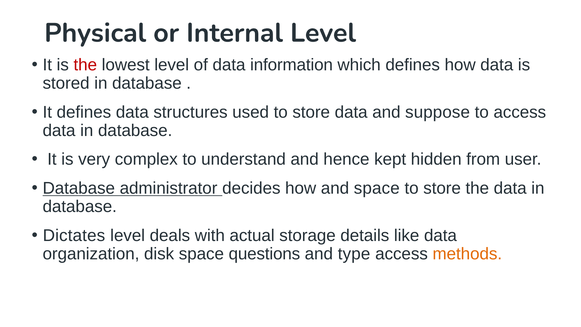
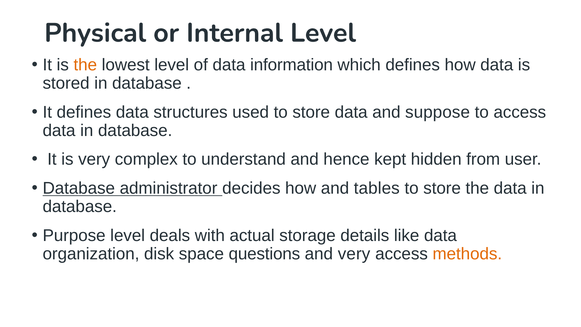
the at (85, 65) colour: red -> orange
and space: space -> tables
Dictates: Dictates -> Purpose
and type: type -> very
